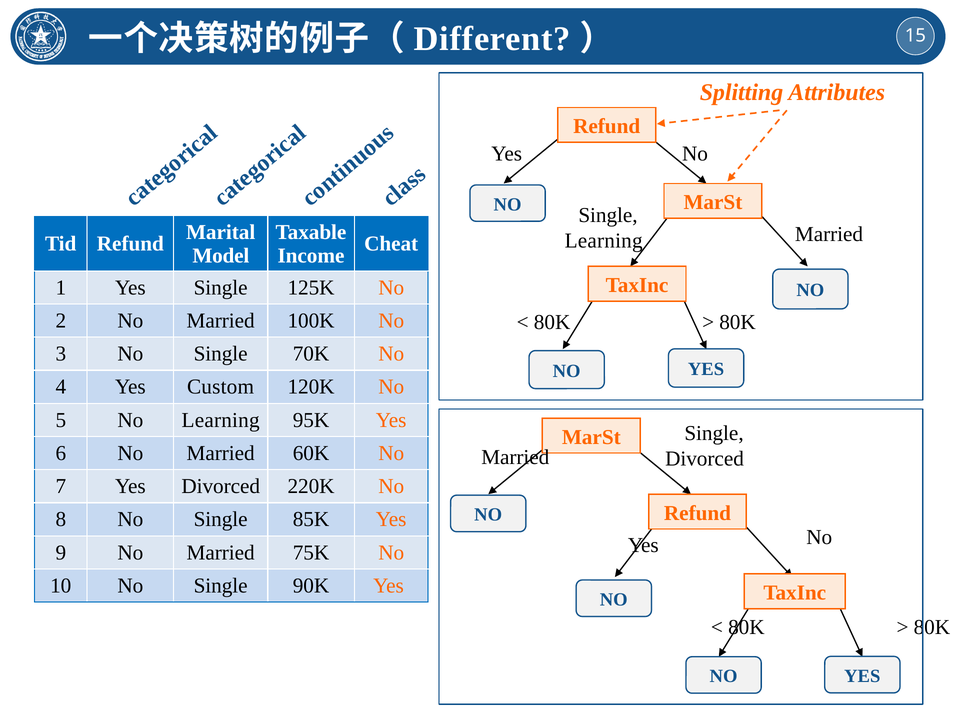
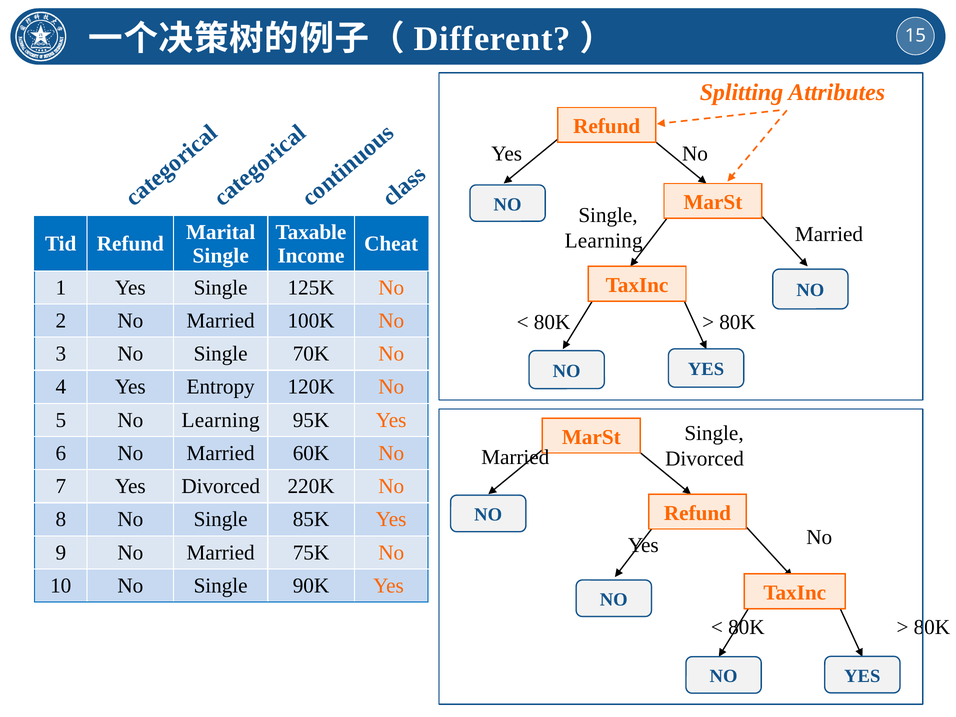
Model at (221, 256): Model -> Single
Custom: Custom -> Entropy
